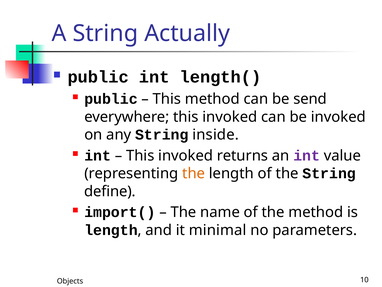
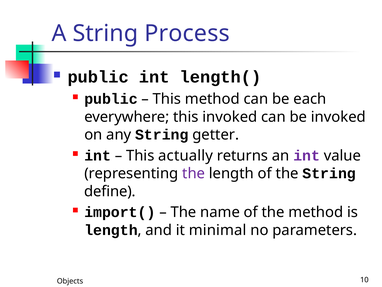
Actually: Actually -> Process
send: send -> each
inside: inside -> getter
invoked at (186, 155): invoked -> actually
the at (194, 173) colour: orange -> purple
